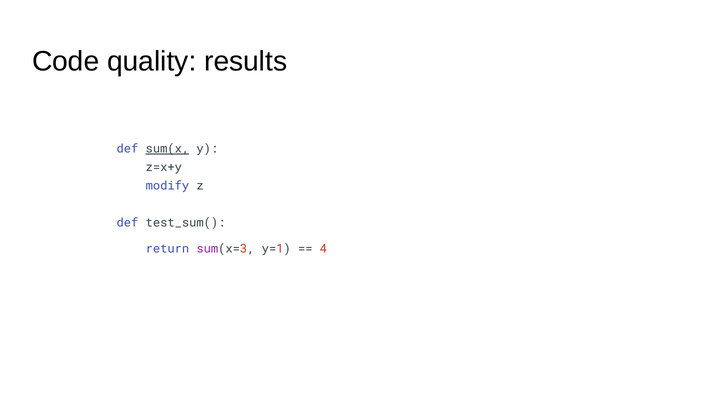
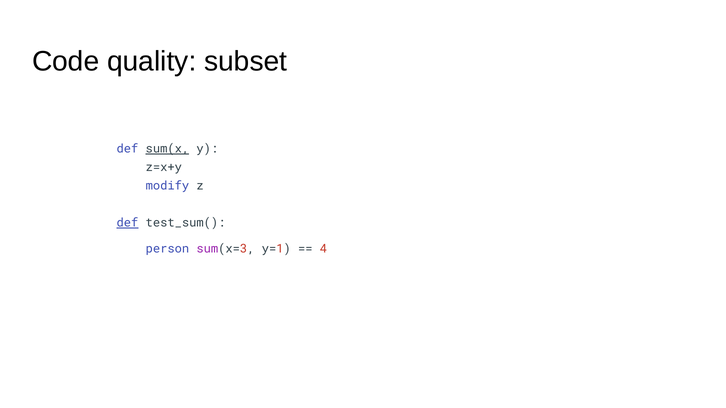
results: results -> subset
def at (127, 223) underline: none -> present
return: return -> person
